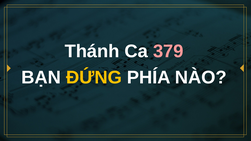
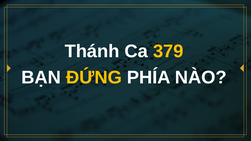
379 colour: pink -> yellow
